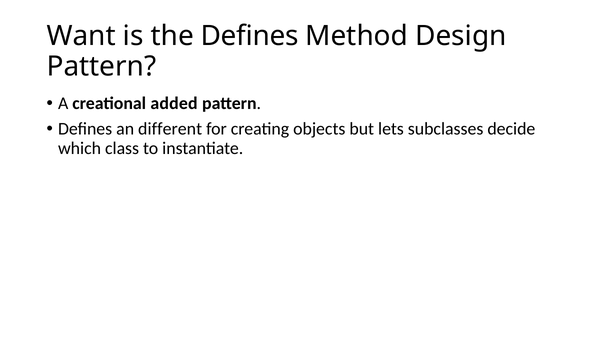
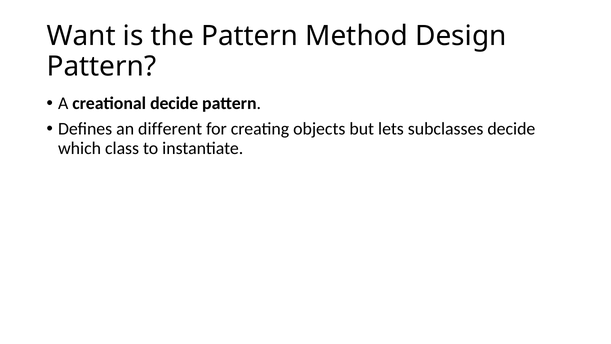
the Defines: Defines -> Pattern
creational added: added -> decide
